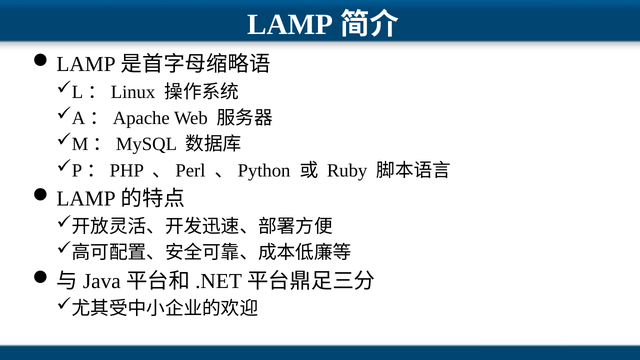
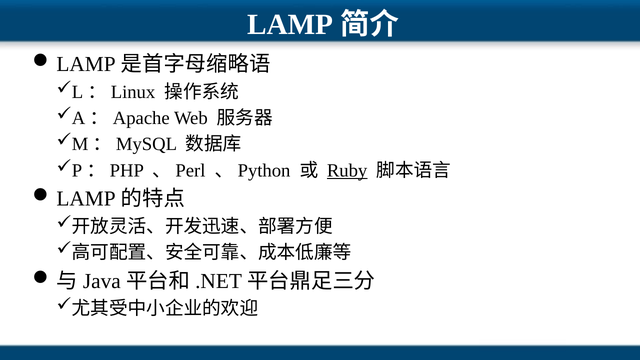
Ruby underline: none -> present
